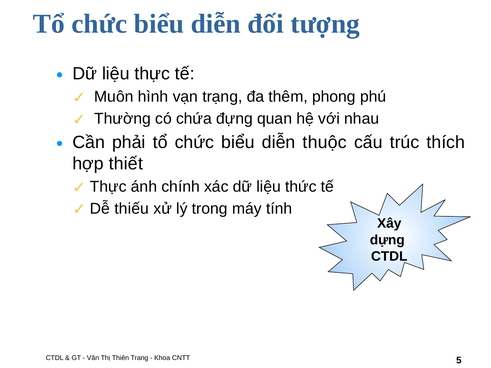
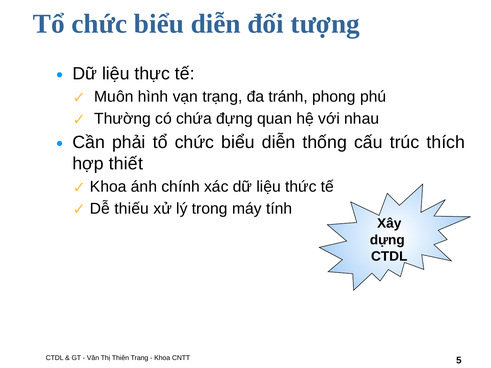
thêm: thêm -> tránh
thuộc: thuộc -> thống
Thực at (108, 187): Thực -> Khoa
